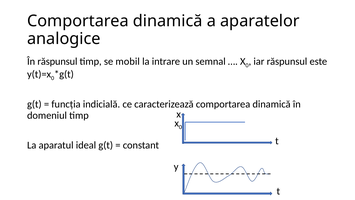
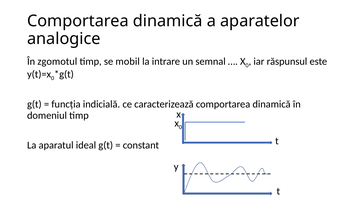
În răspunsul: răspunsul -> zgomotul
